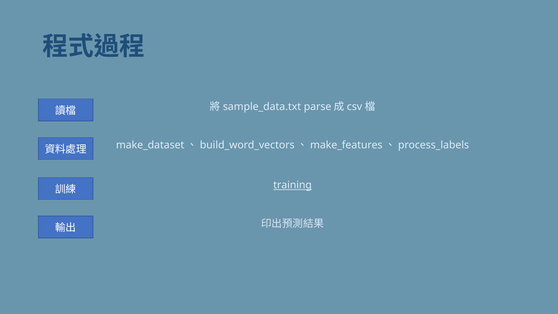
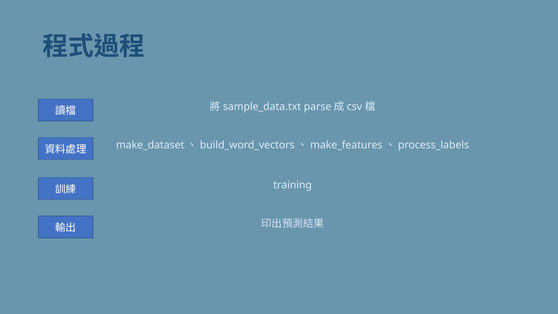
training underline: present -> none
